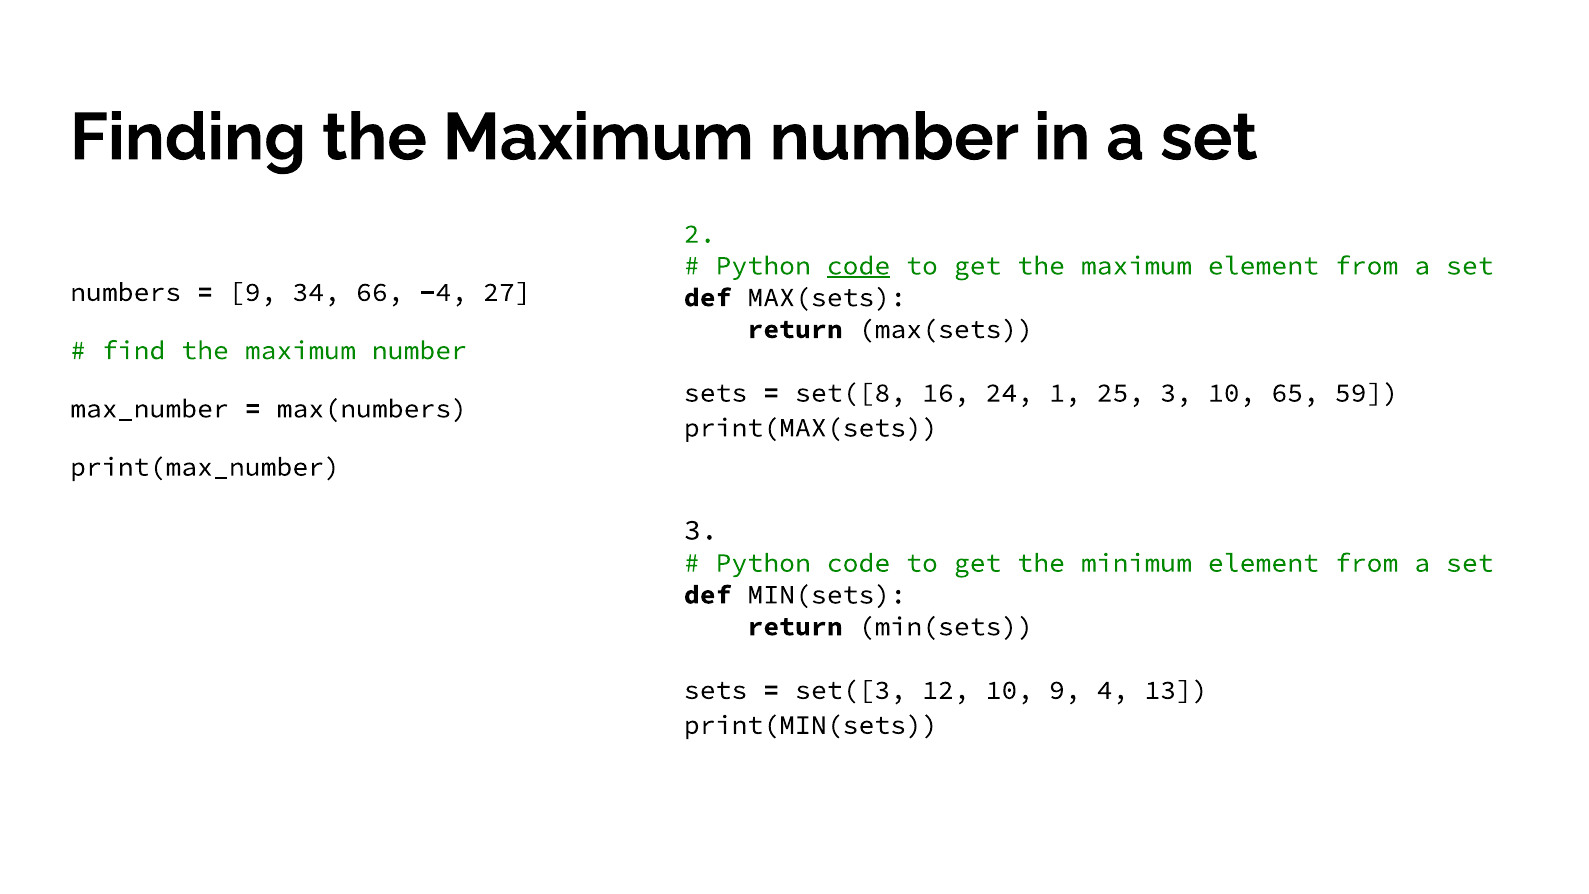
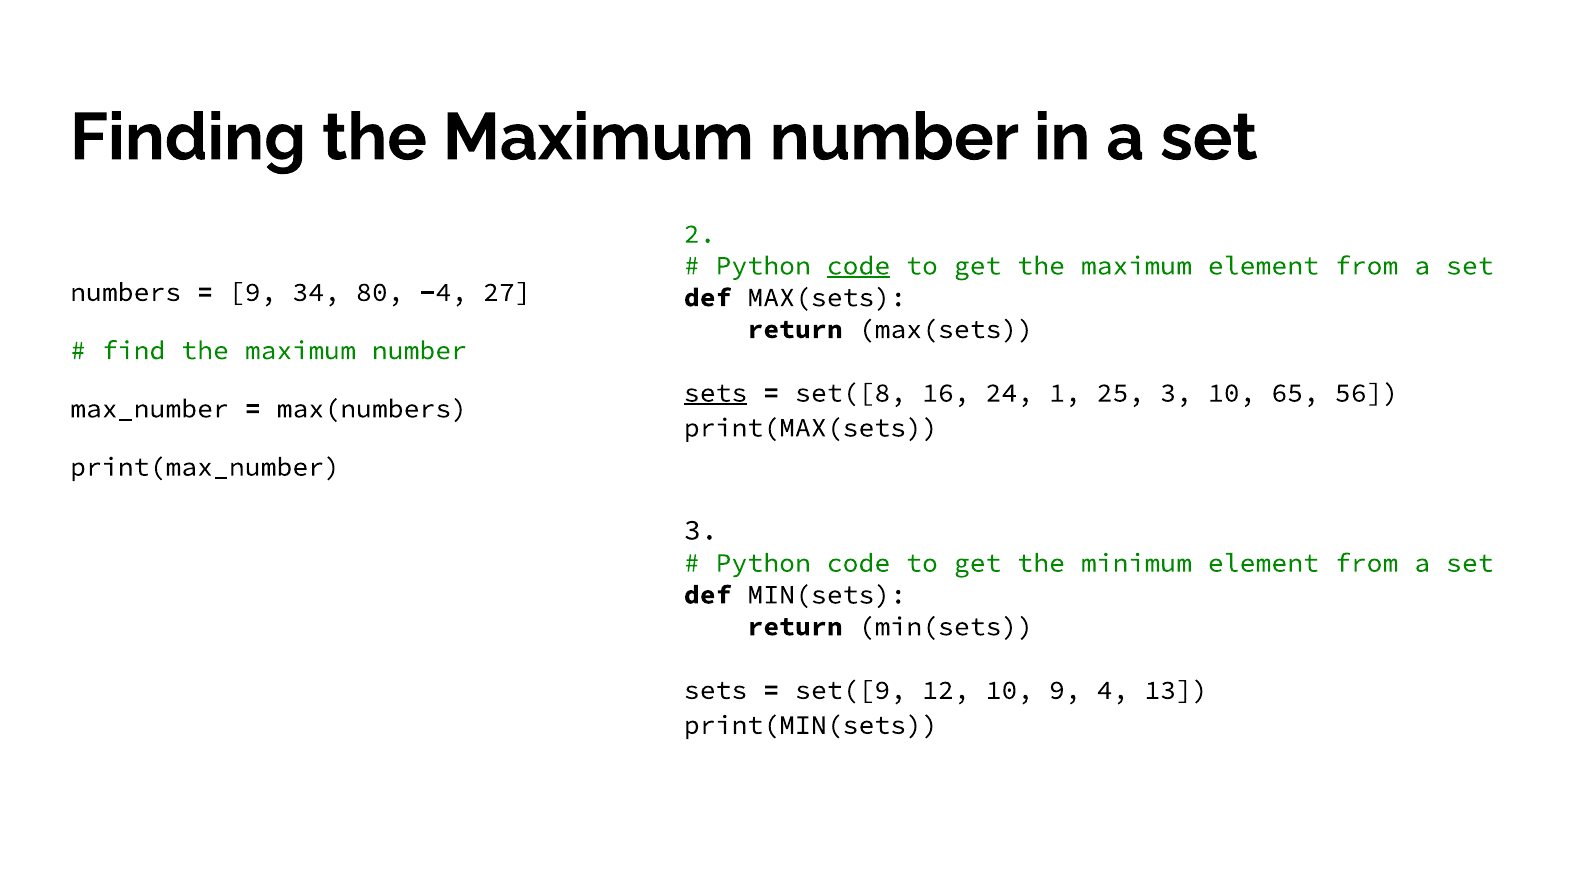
66: 66 -> 80
sets at (716, 393) underline: none -> present
59: 59 -> 56
set([3: set([3 -> set([9
